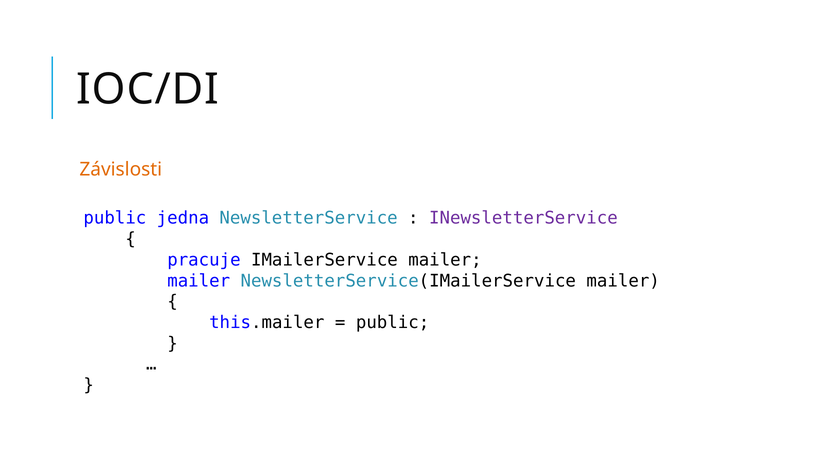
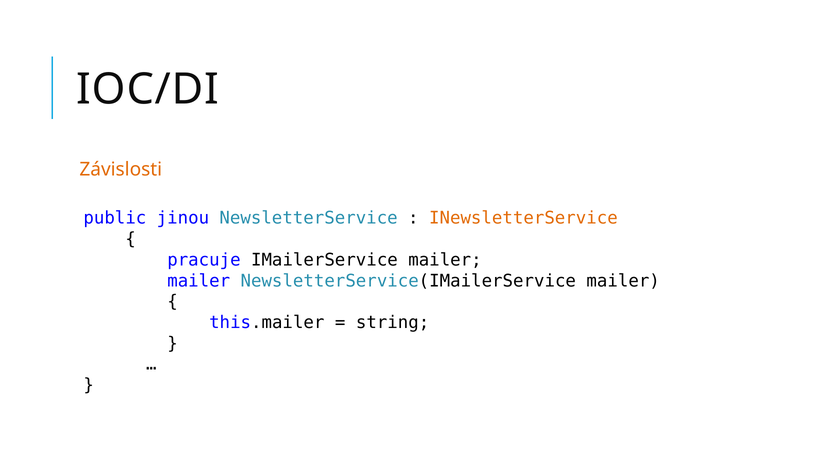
jedna: jedna -> jinou
INewsletterService colour: purple -> orange
public at (393, 323): public -> string
